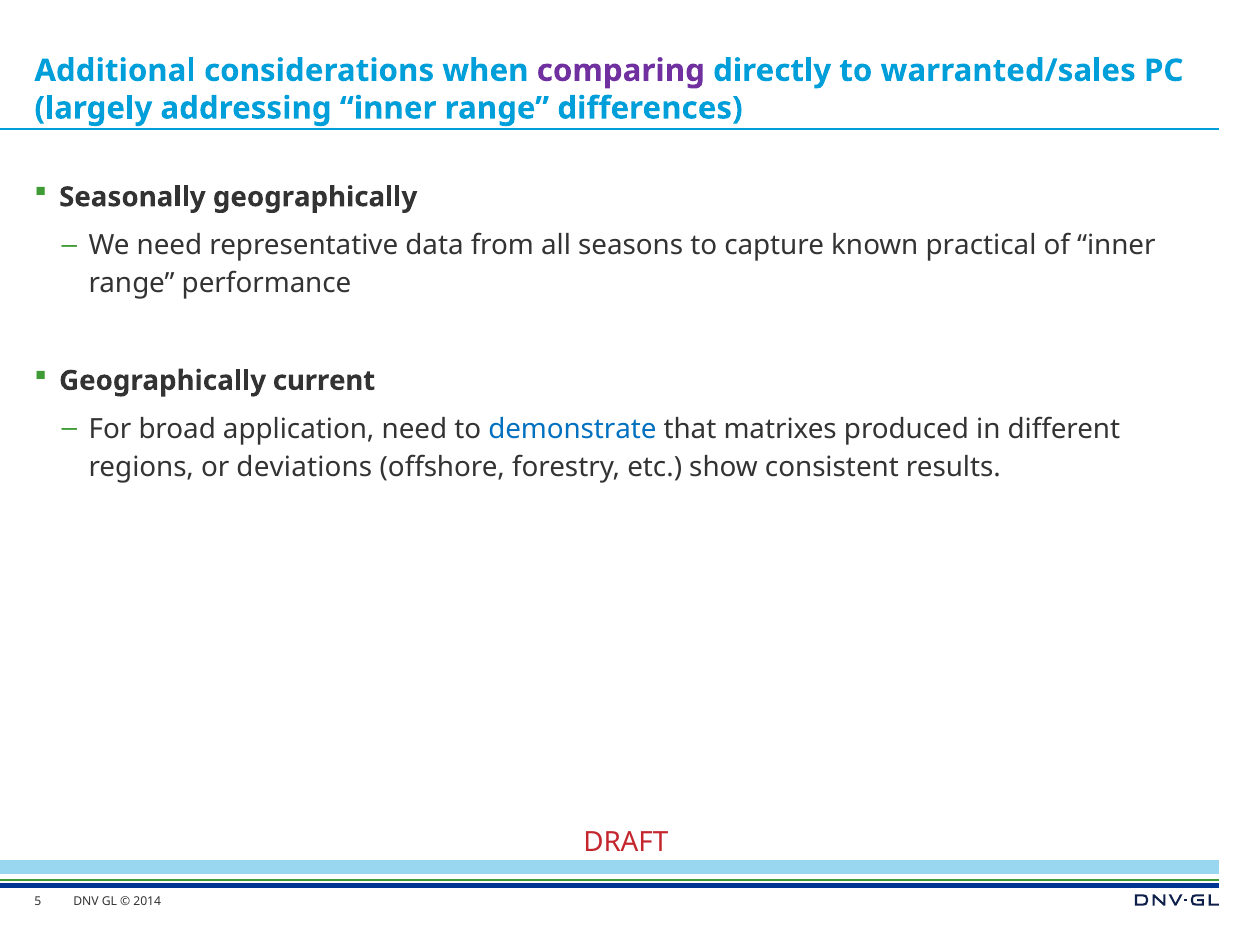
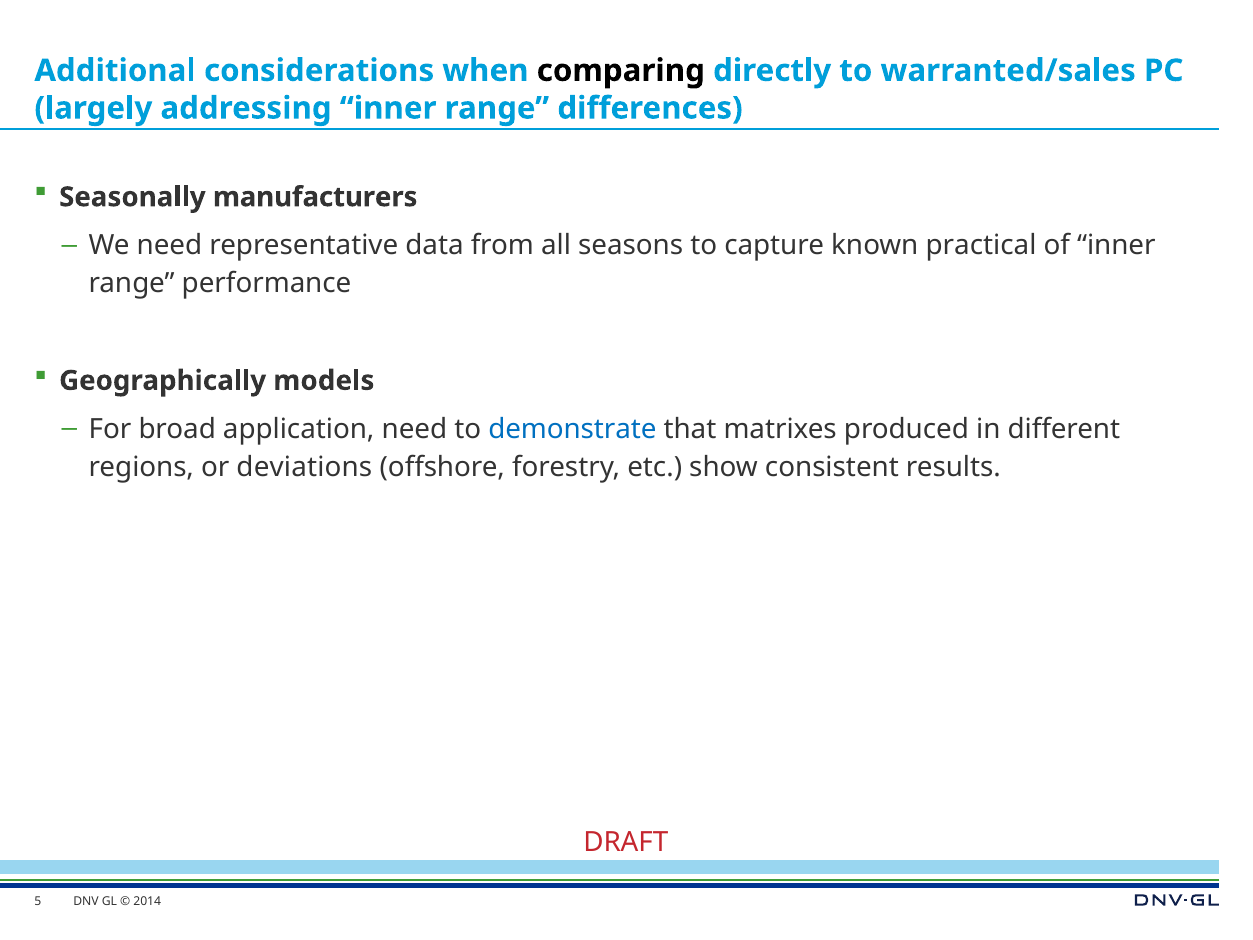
comparing colour: purple -> black
Seasonally geographically: geographically -> manufacturers
current: current -> models
